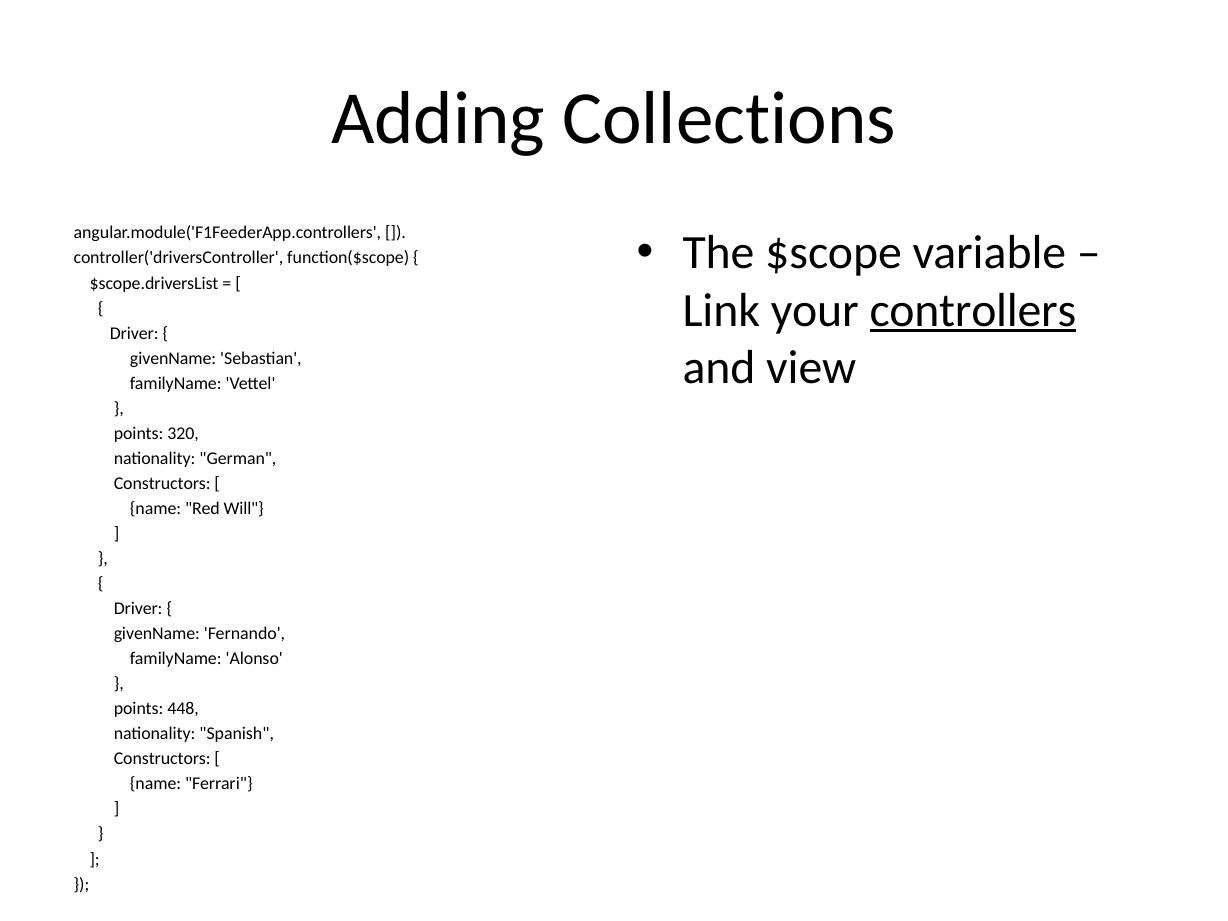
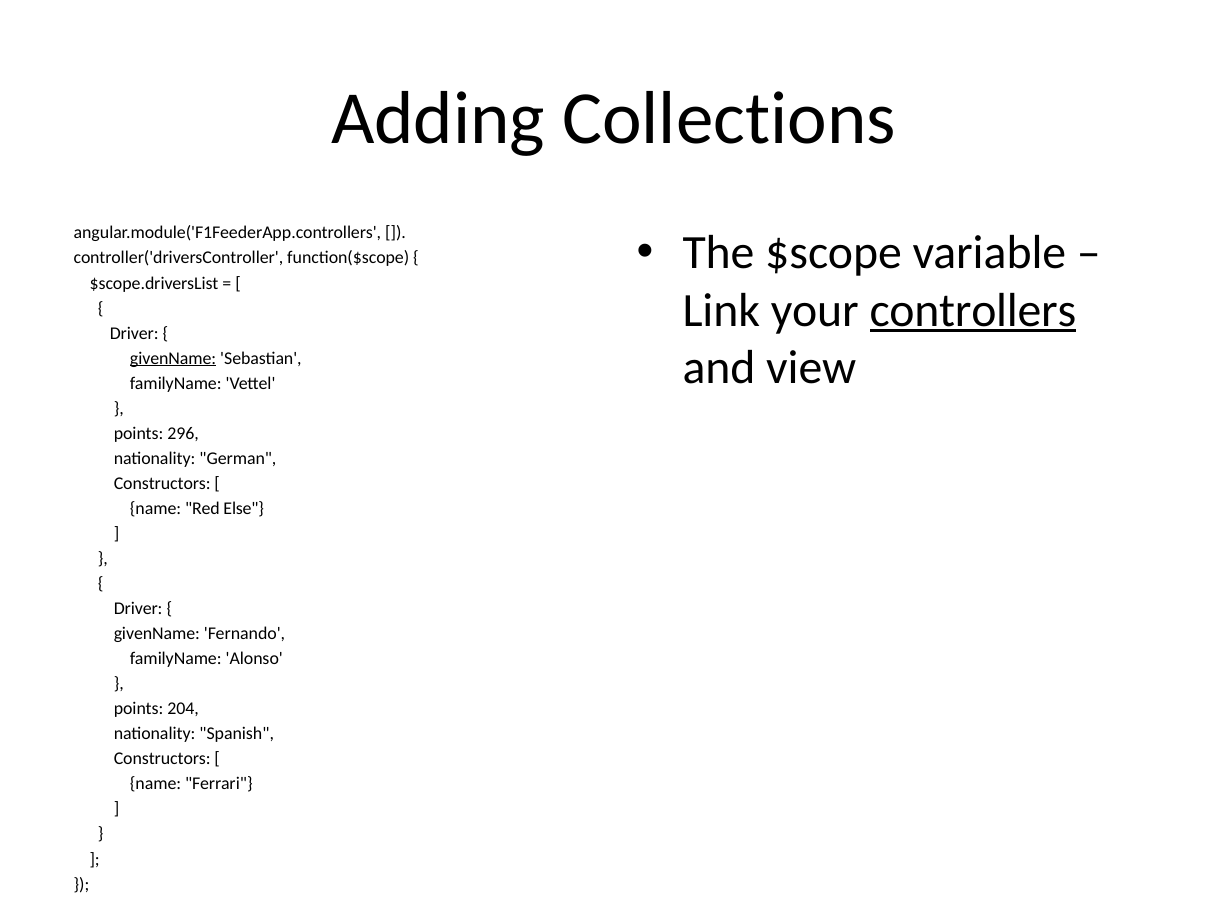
givenName at (173, 358) underline: none -> present
320: 320 -> 296
Will: Will -> Else
448: 448 -> 204
